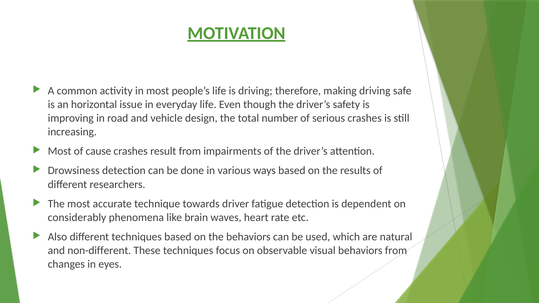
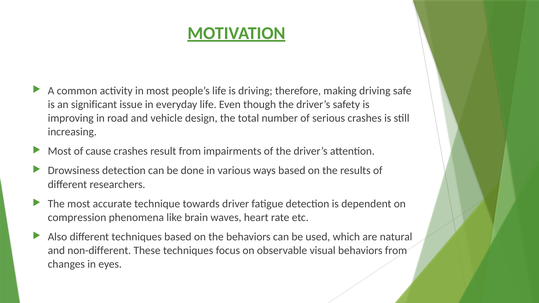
horizontal: horizontal -> significant
considerably: considerably -> compression
